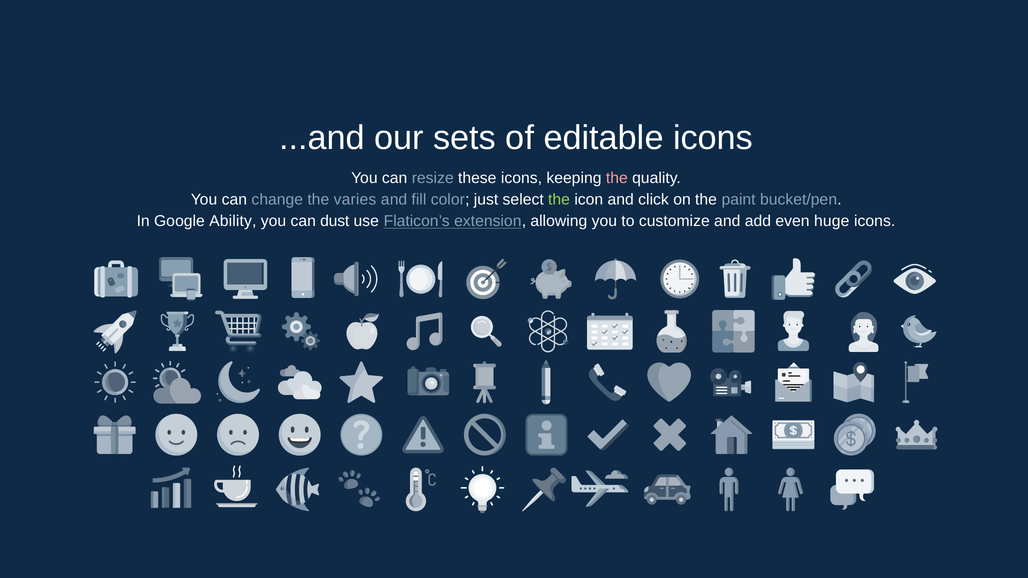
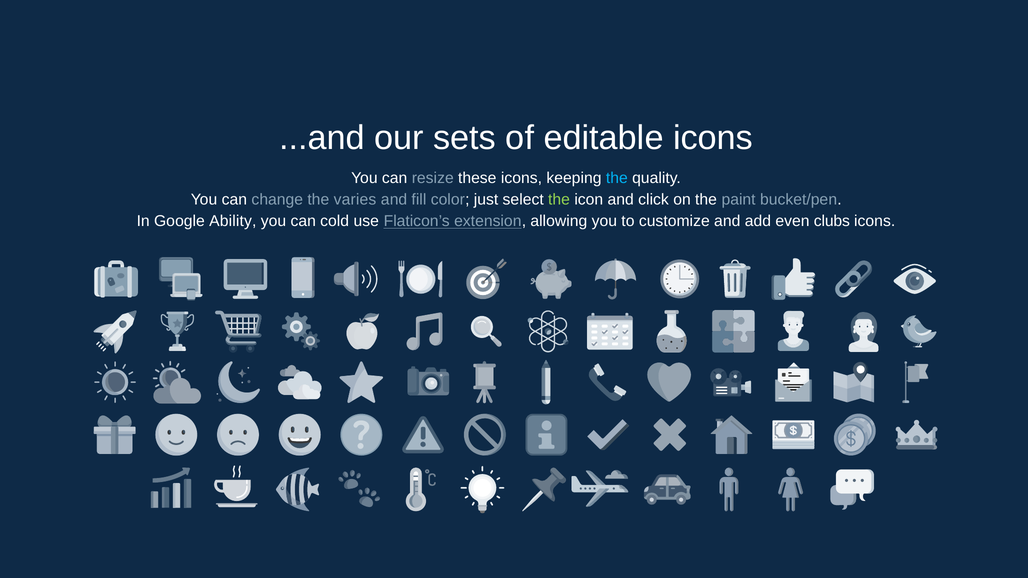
the at (617, 178) colour: pink -> light blue
dust: dust -> cold
huge: huge -> clubs
